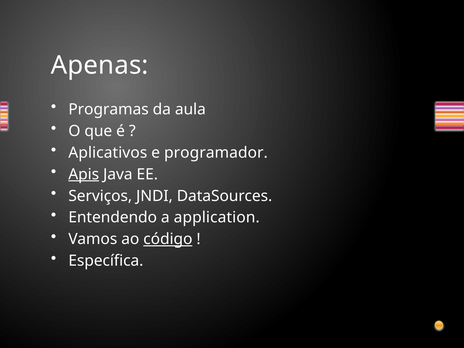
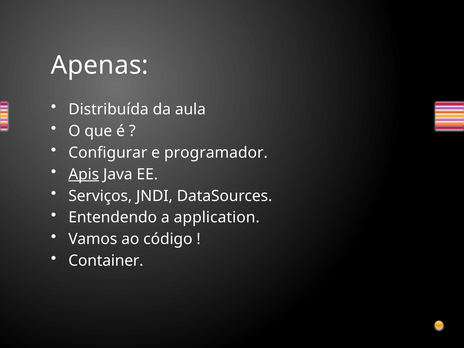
Programas: Programas -> Distribuída
Aplicativos: Aplicativos -> Configurar
código underline: present -> none
Específica: Específica -> Container
